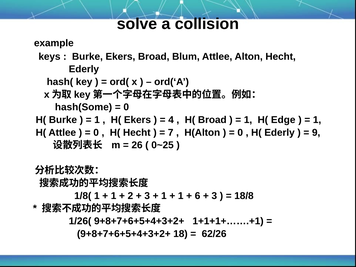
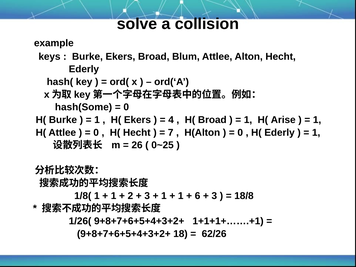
Edge: Edge -> Arise
9 at (316, 133): 9 -> 1
